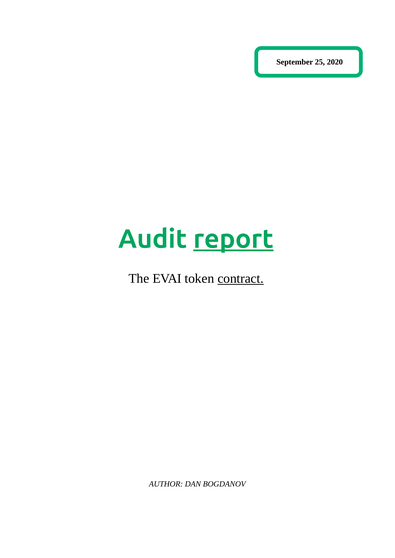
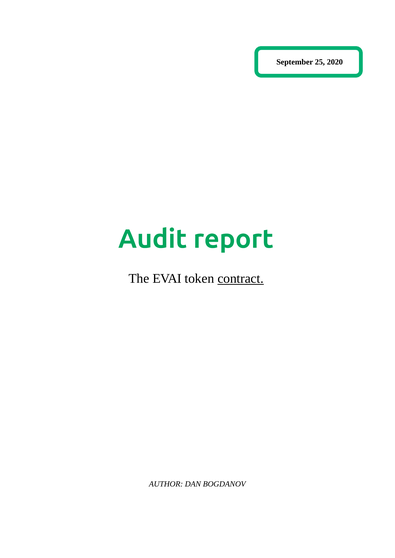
report underline: present -> none
